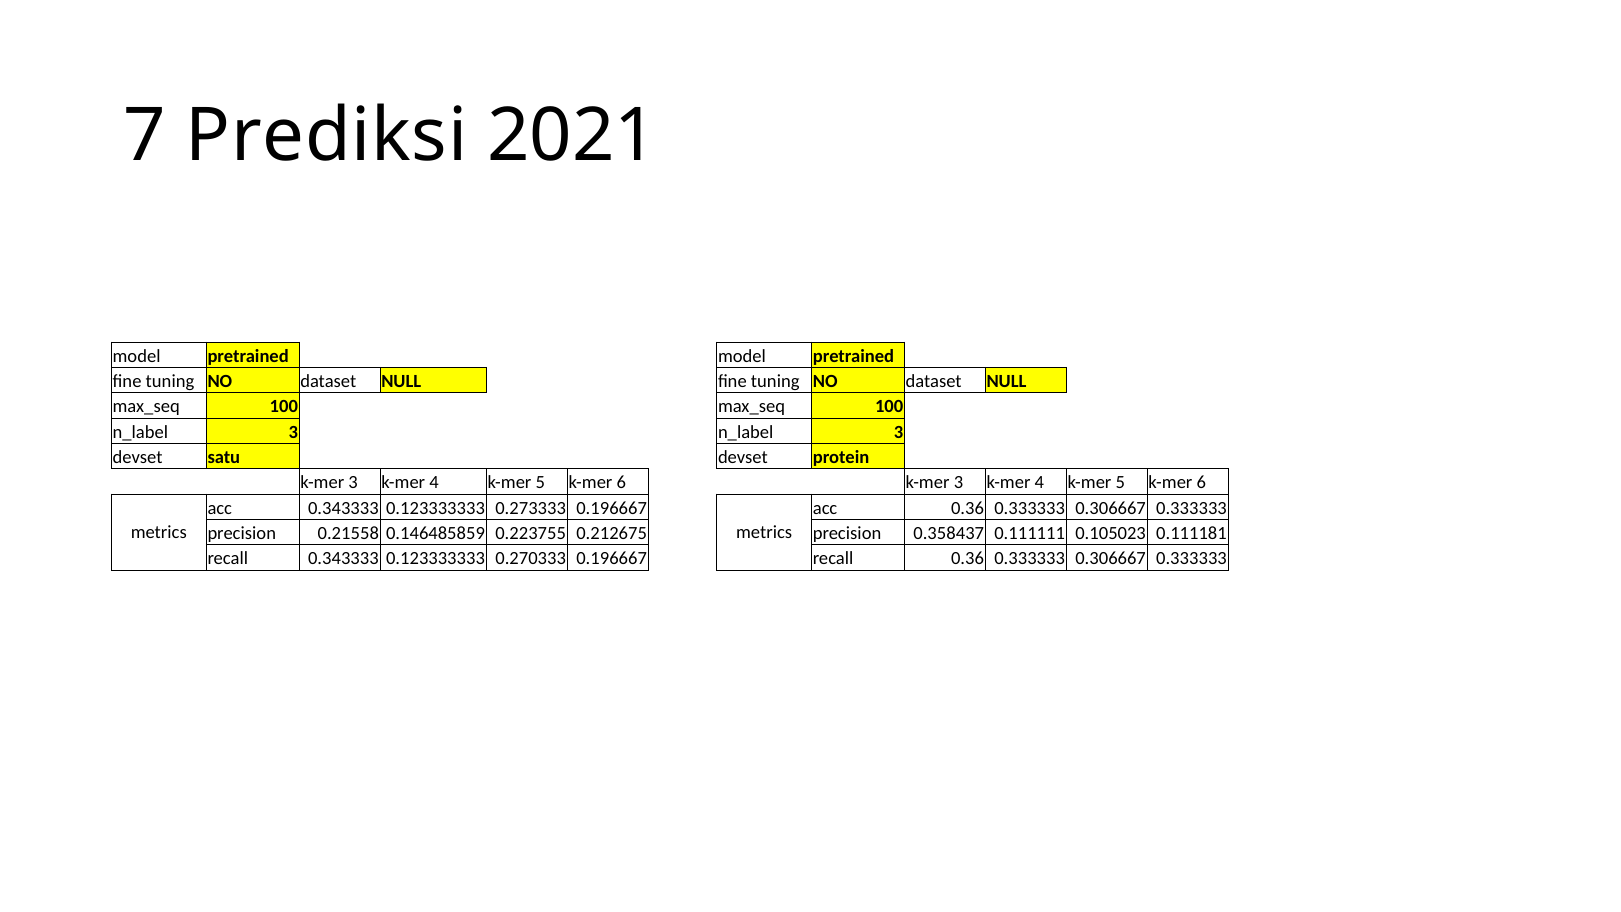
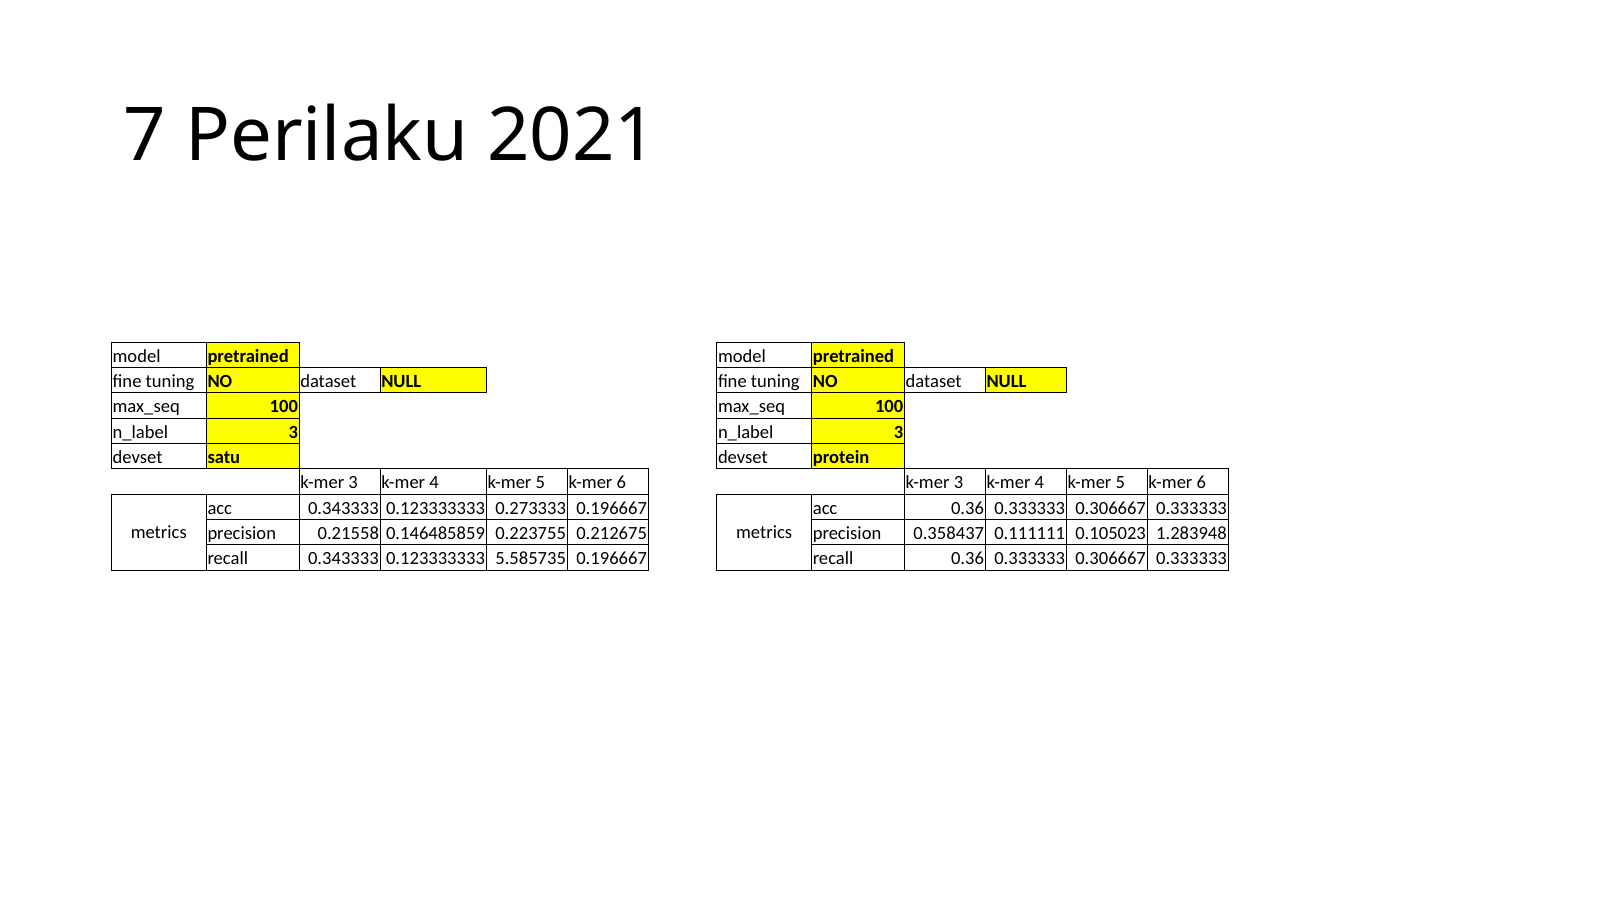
Prediksi: Prediksi -> Perilaku
0.111181: 0.111181 -> 1.283948
0.270333: 0.270333 -> 5.585735
